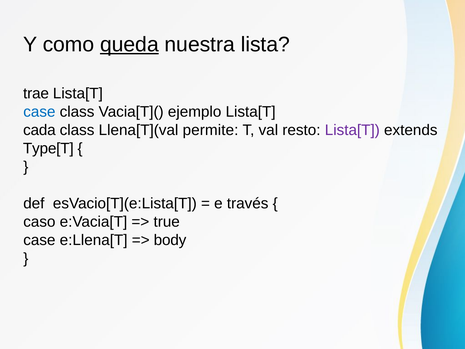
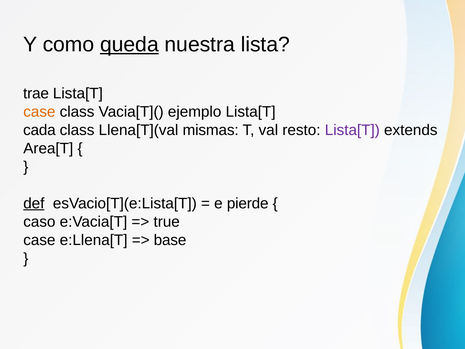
case at (39, 112) colour: blue -> orange
permite: permite -> mismas
Type[T: Type[T -> Area[T
def underline: none -> present
través: través -> pierde
body: body -> base
